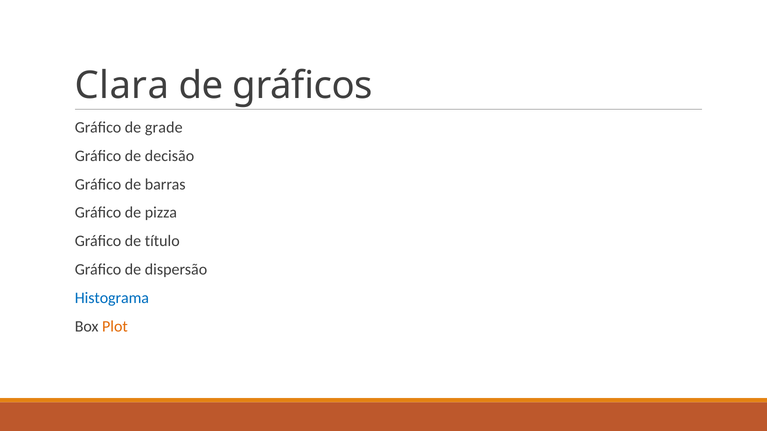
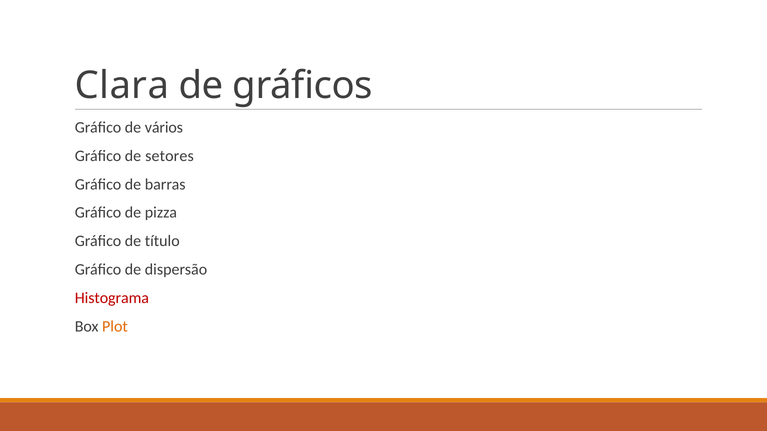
grade: grade -> vários
decisão: decisão -> setores
Histograma colour: blue -> red
